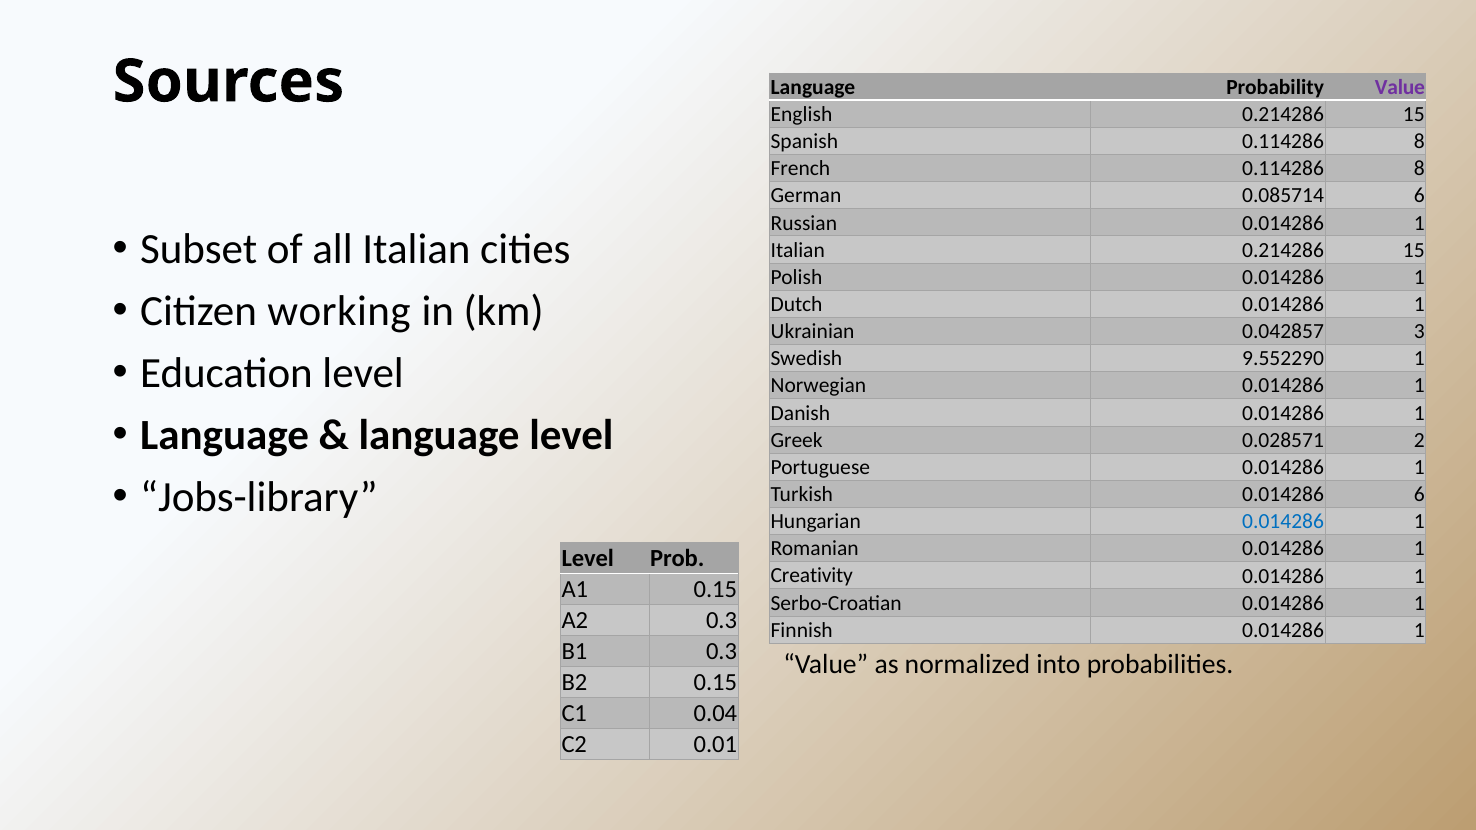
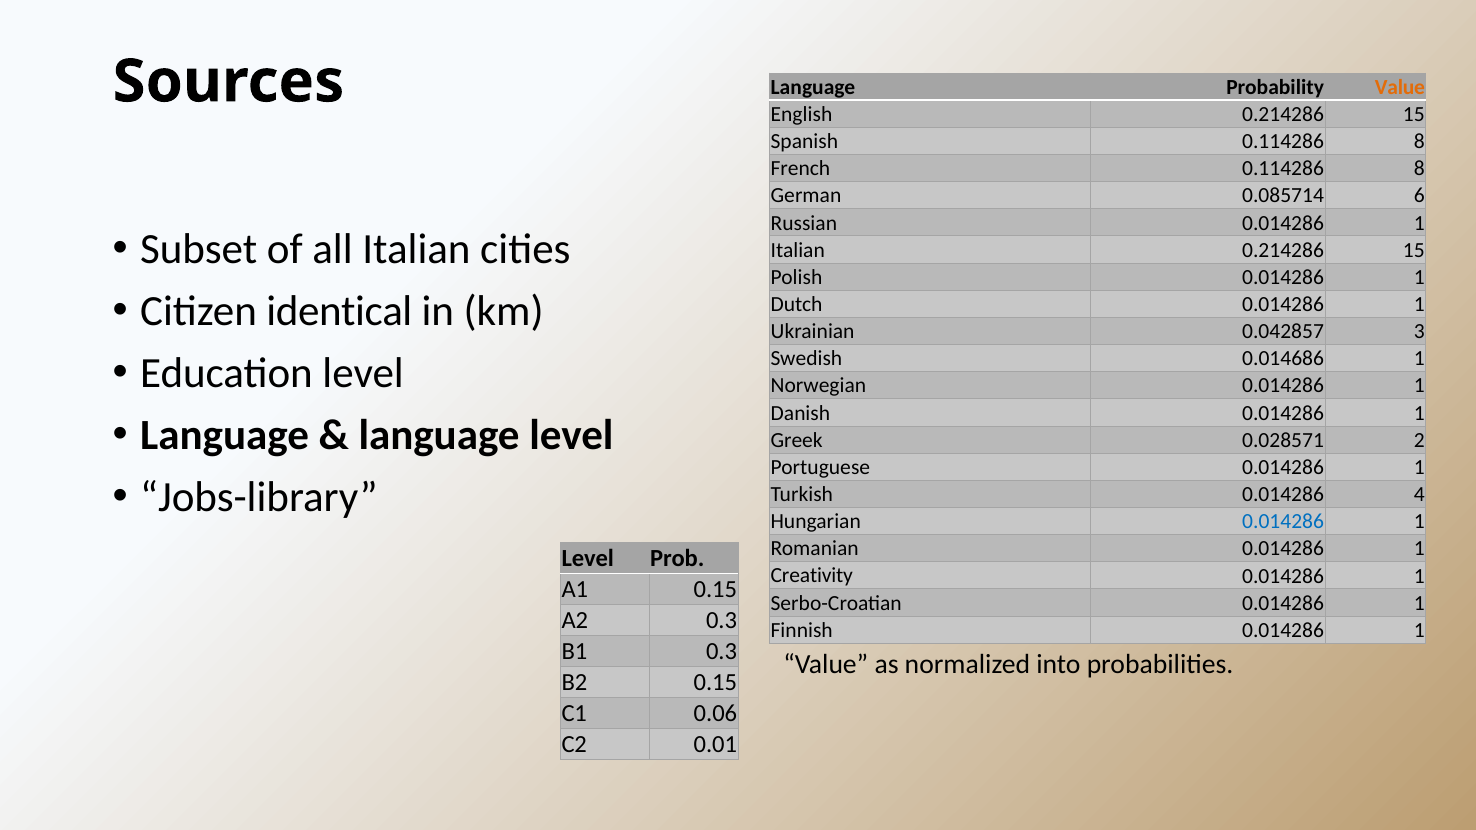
Value at (1400, 87) colour: purple -> orange
working: working -> identical
9.552290: 9.552290 -> 0.014686
0.014286 6: 6 -> 4
0.04: 0.04 -> 0.06
